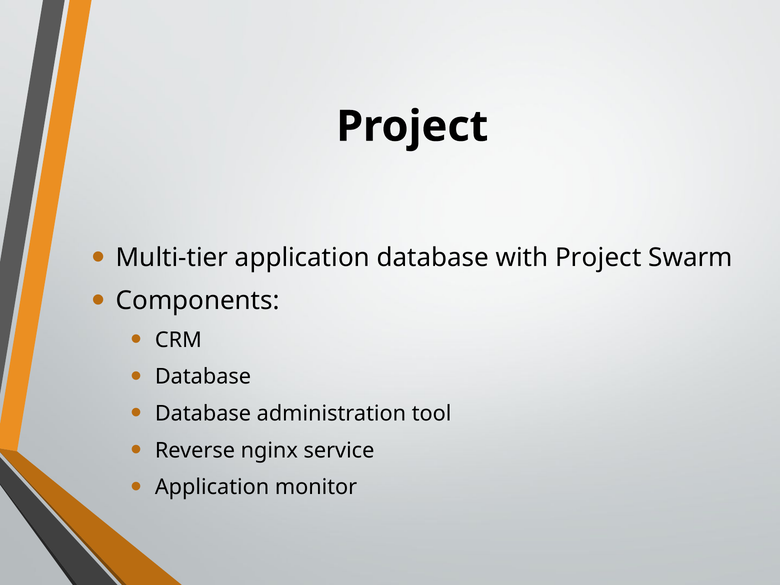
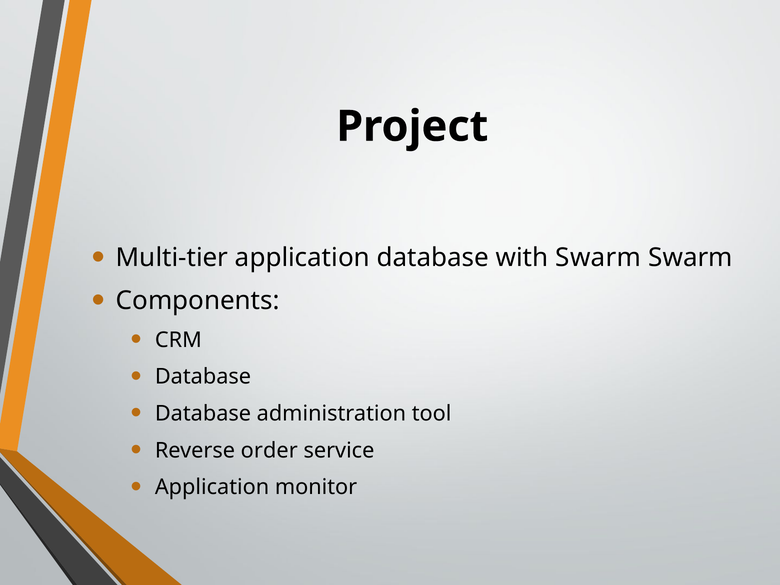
with Project: Project -> Swarm
nginx: nginx -> order
